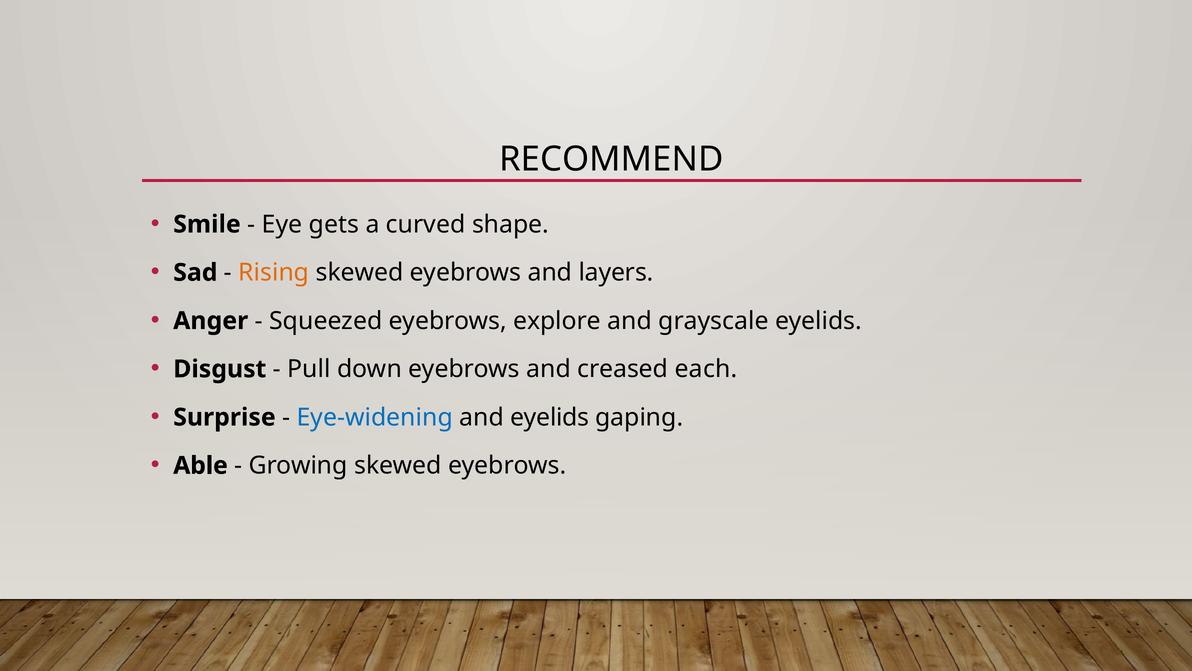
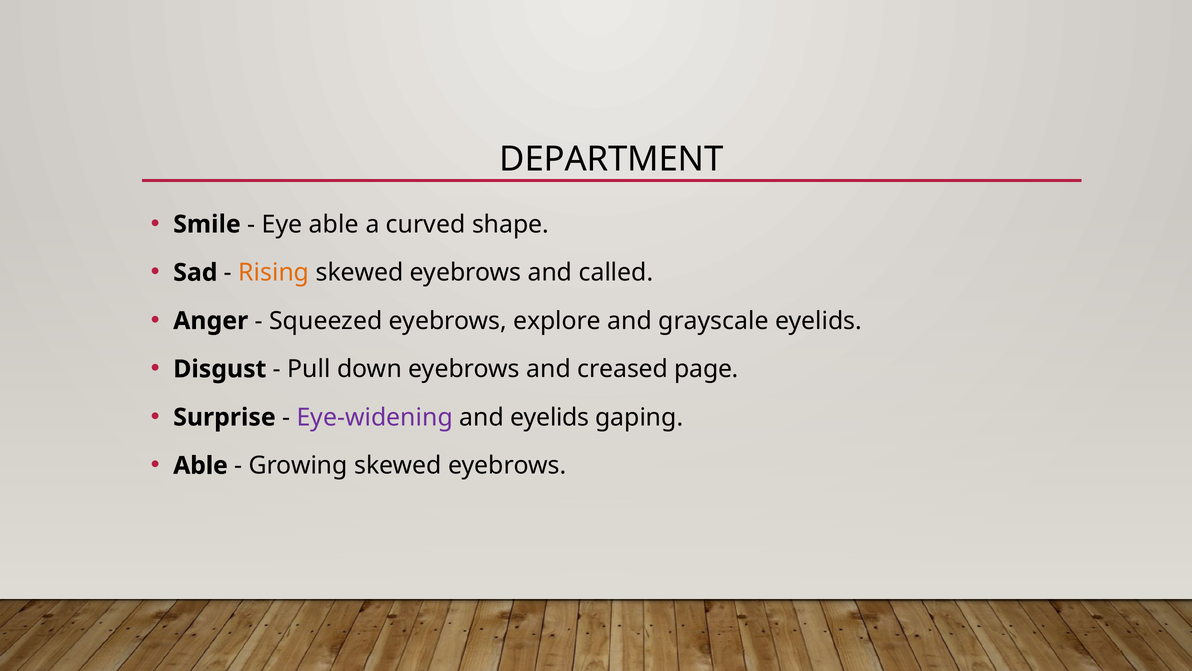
RECOMMEND: RECOMMEND -> DEPARTMENT
Eye gets: gets -> able
layers: layers -> called
each: each -> page
Eye-widening colour: blue -> purple
